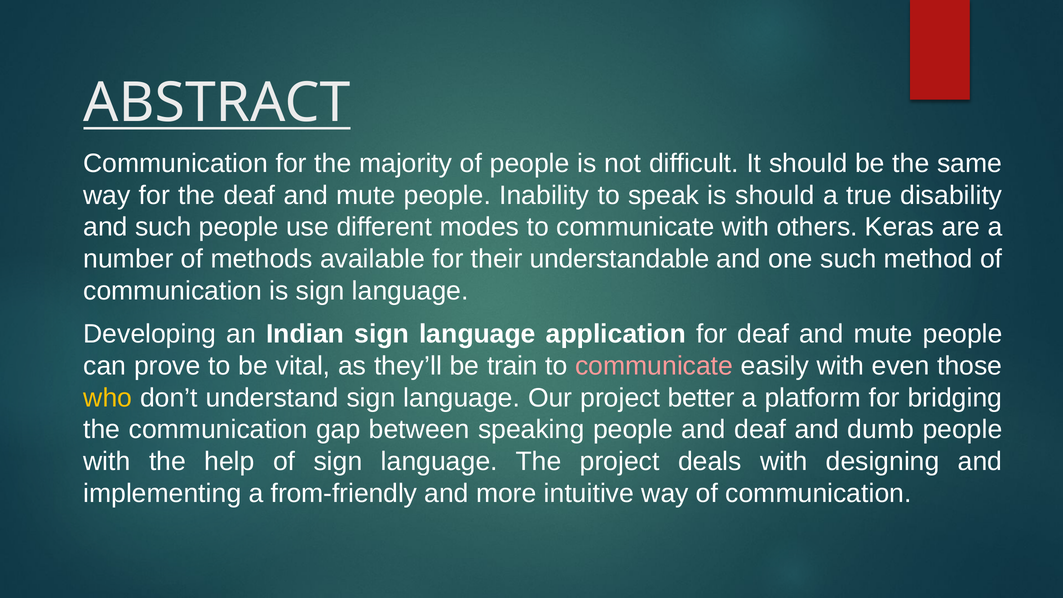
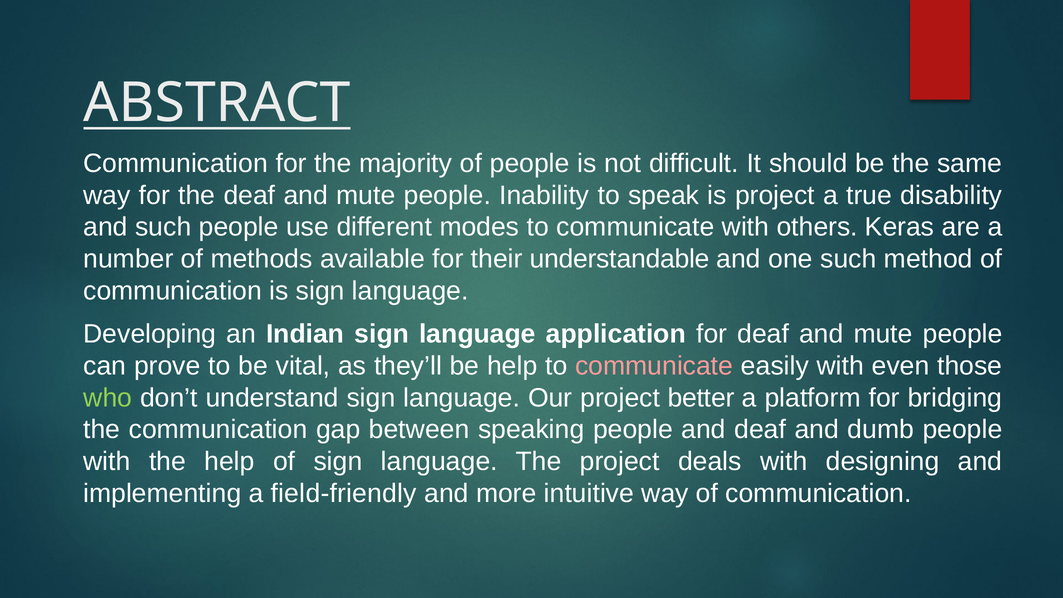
is should: should -> project
be train: train -> help
who colour: yellow -> light green
from-friendly: from-friendly -> field-friendly
